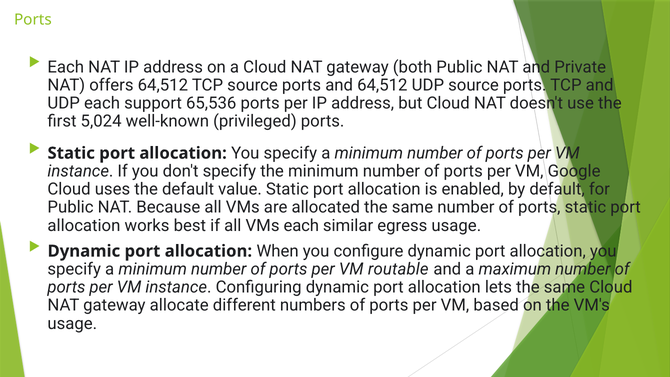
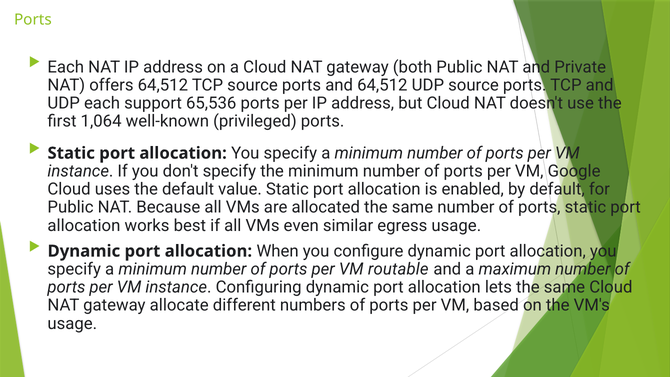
5,024: 5,024 -> 1,064
VMs each: each -> even
